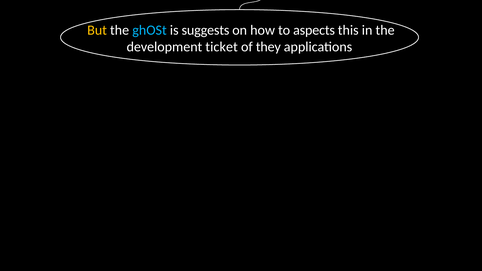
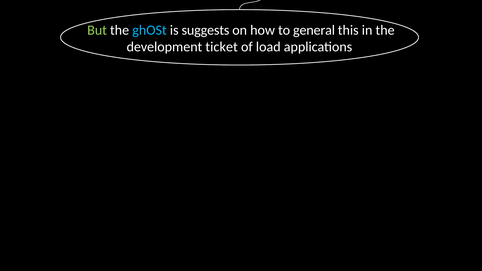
But colour: yellow -> light green
aspects: aspects -> general
they: they -> load
